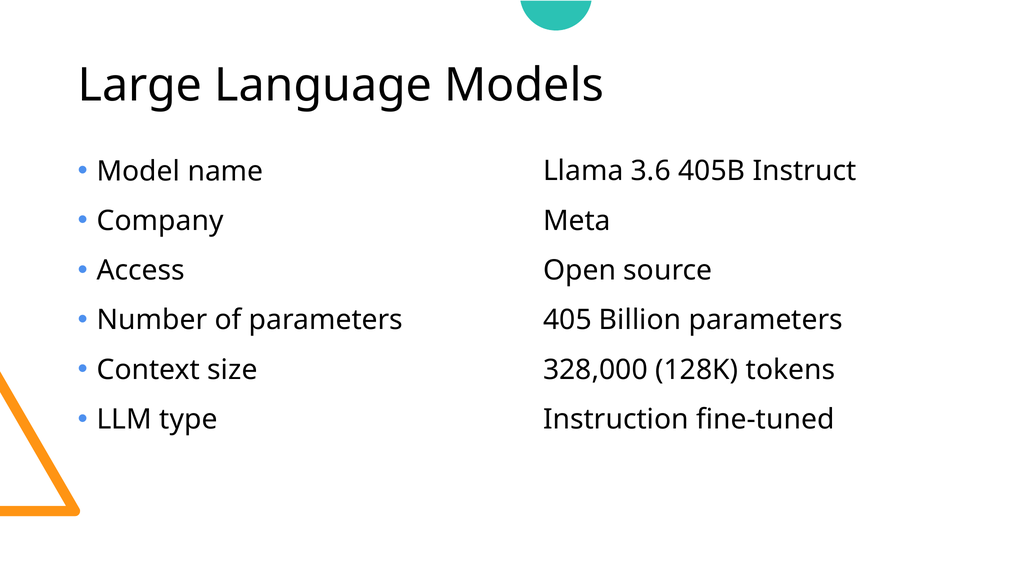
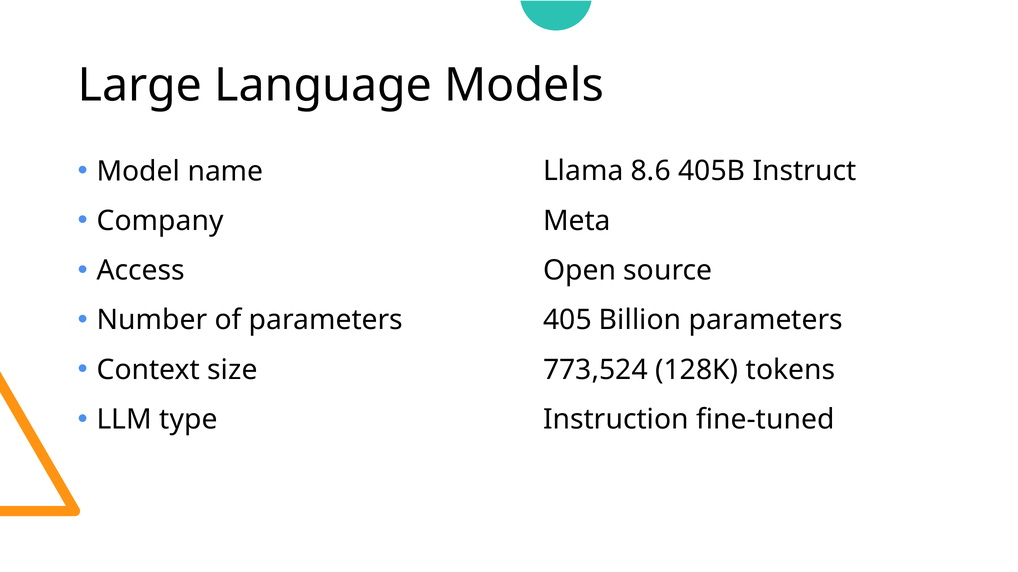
3.6: 3.6 -> 8.6
328,000: 328,000 -> 773,524
